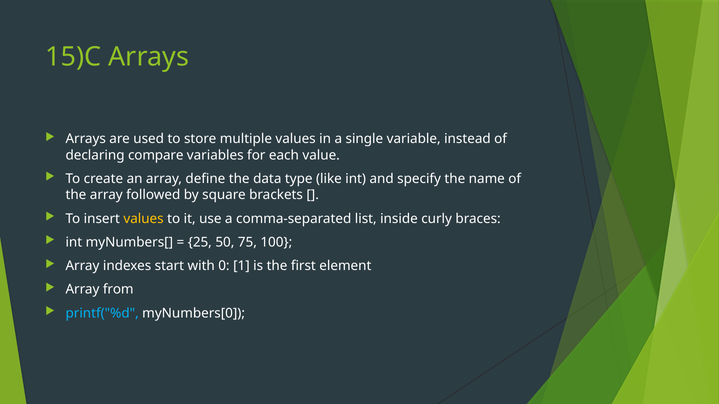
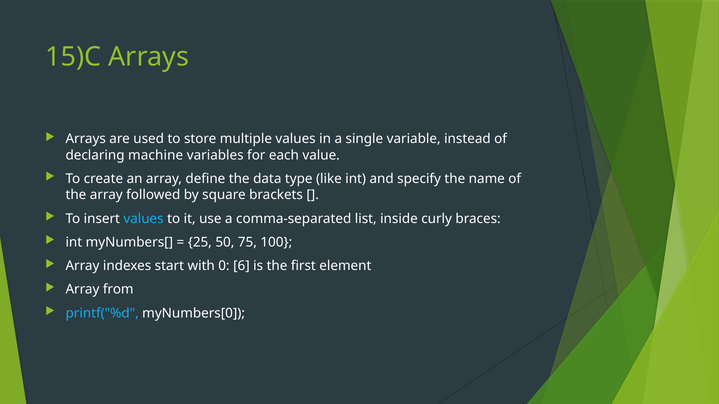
compare: compare -> machine
values at (144, 219) colour: yellow -> light blue
1: 1 -> 6
